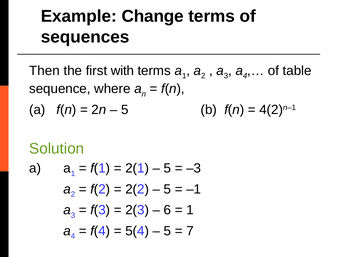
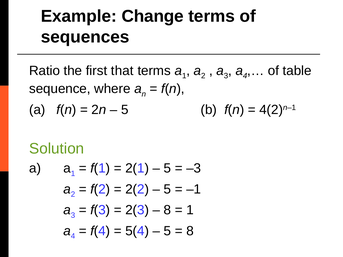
Then: Then -> Ratio
with: with -> that
6 at (167, 210): 6 -> 8
7 at (190, 231): 7 -> 8
